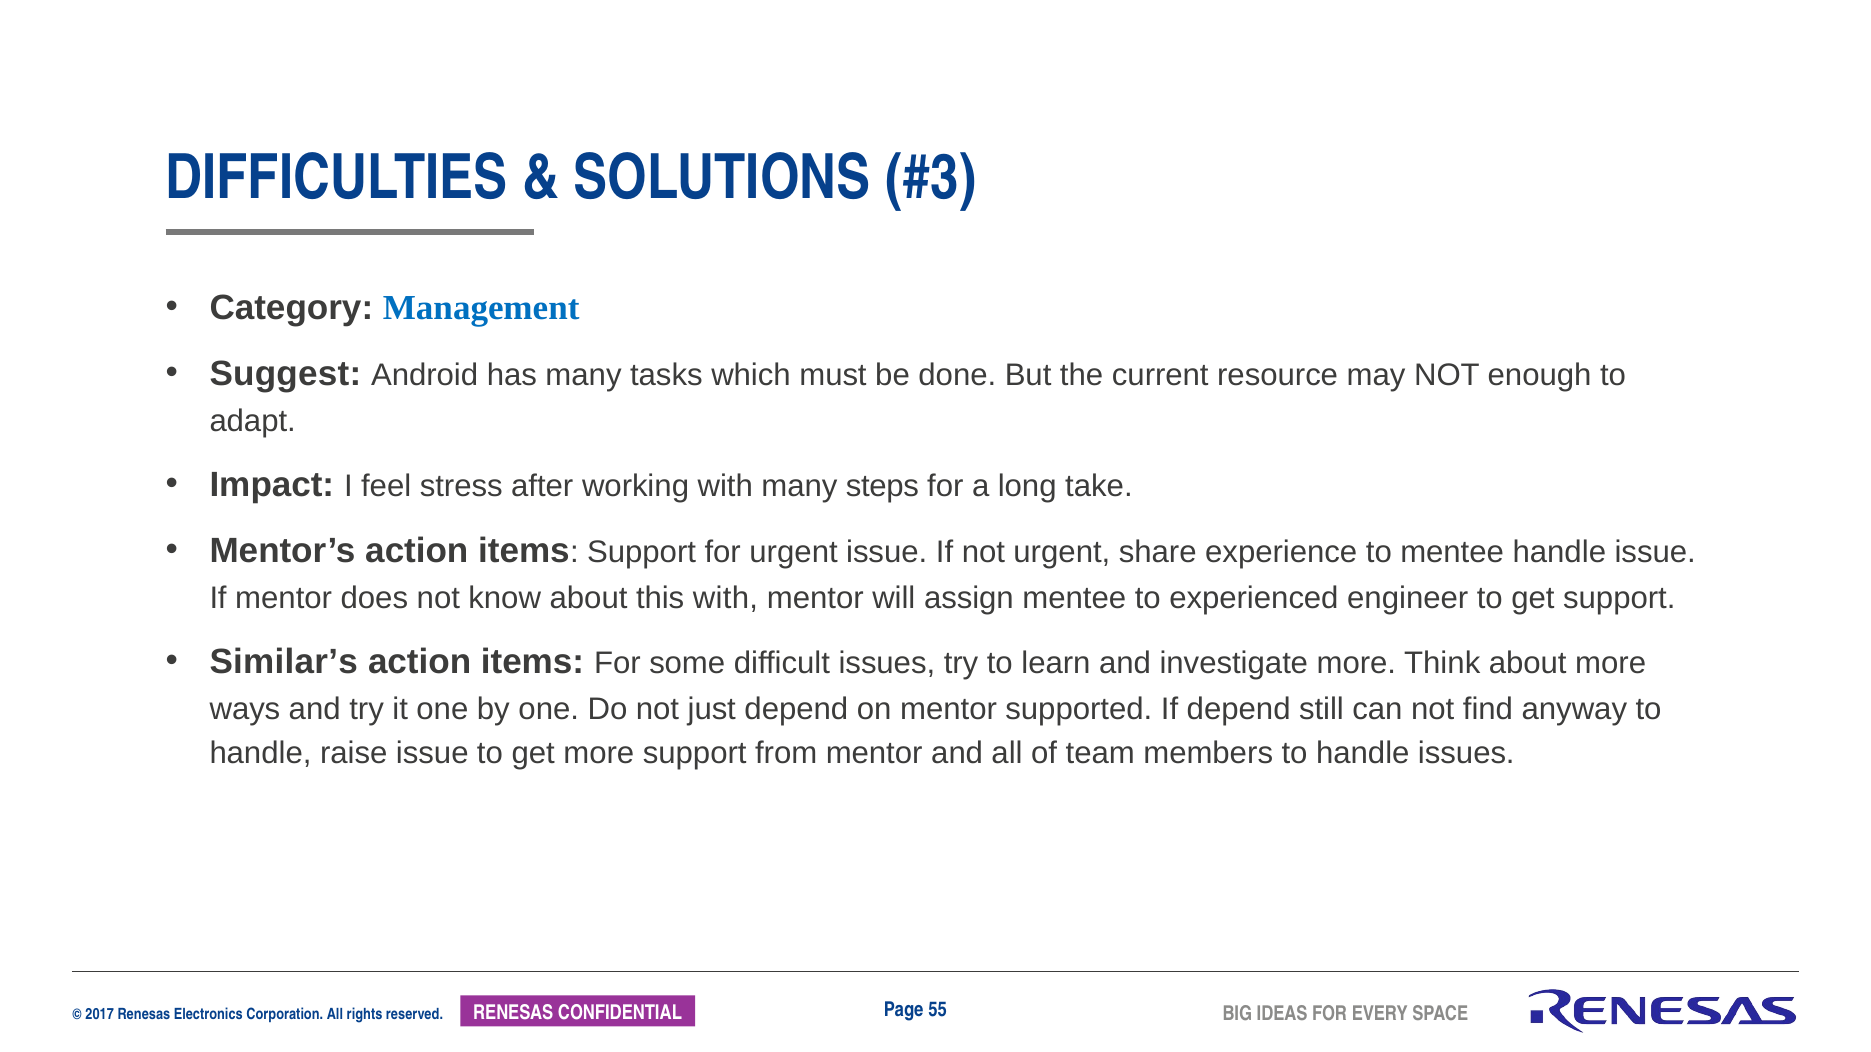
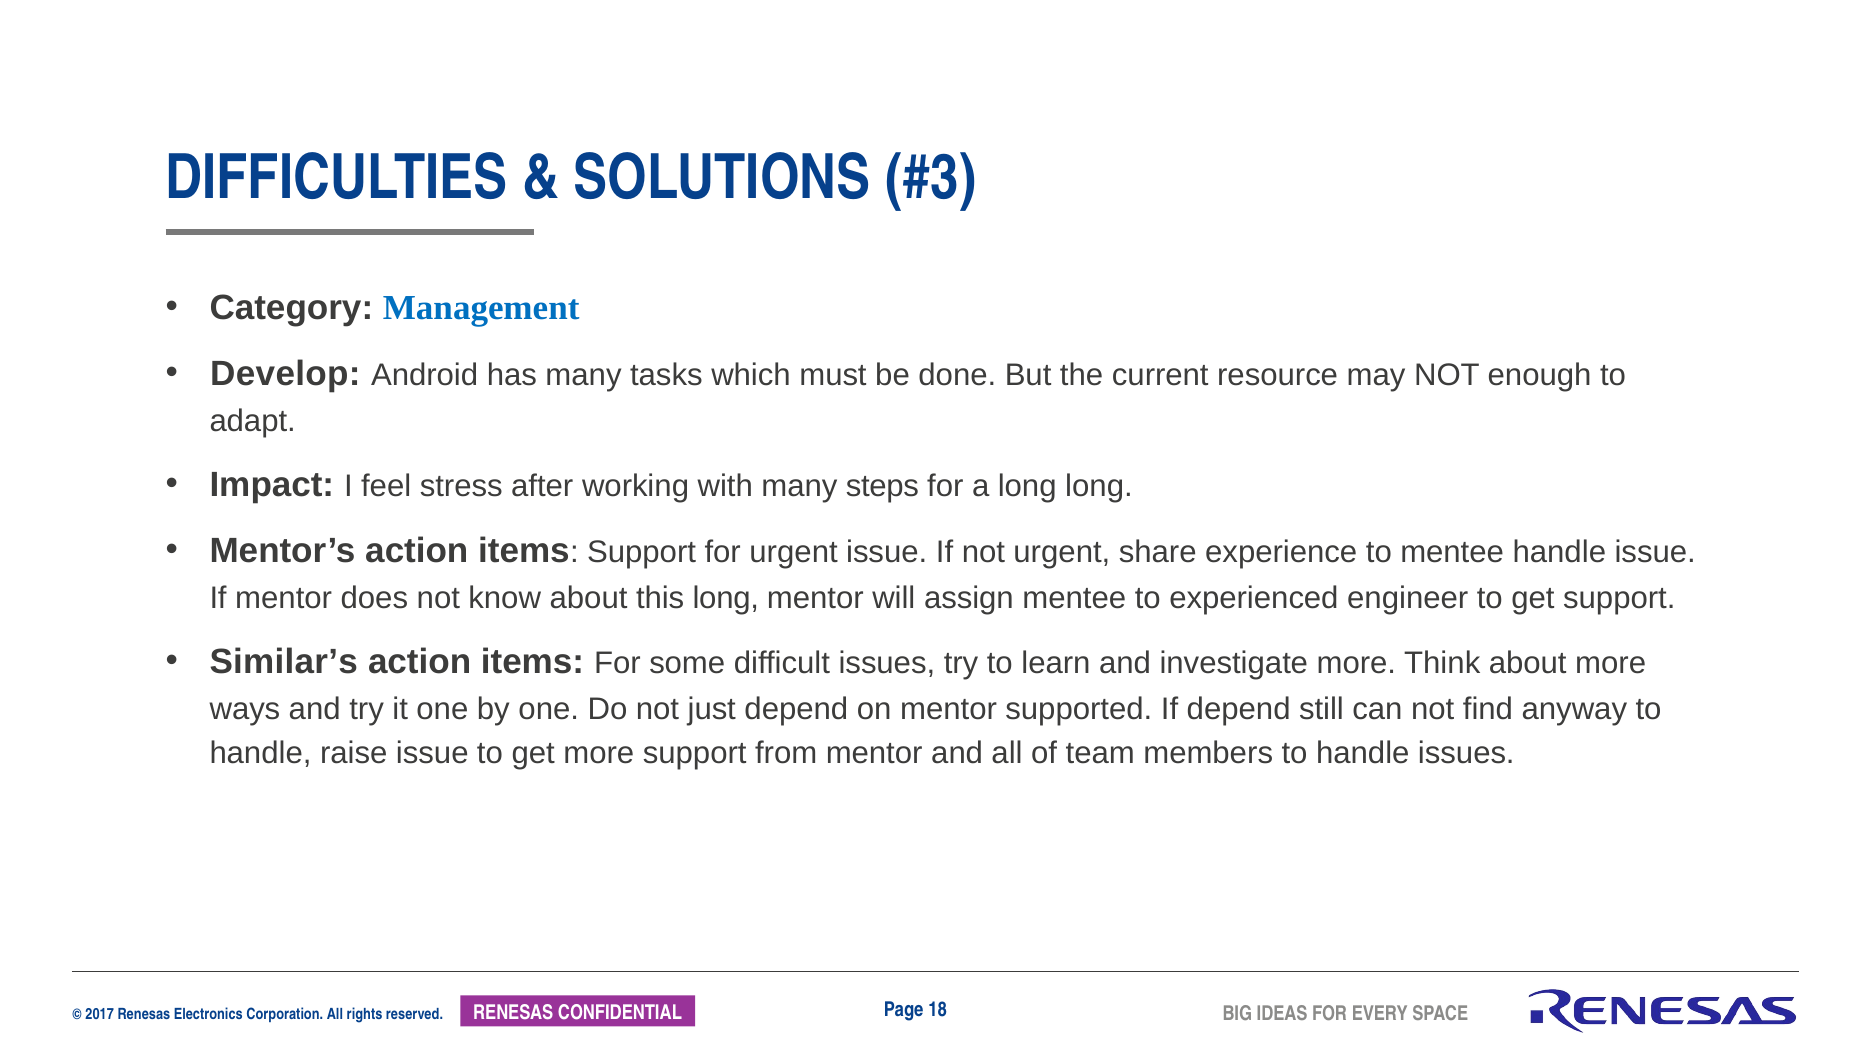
Suggest: Suggest -> Develop
long take: take -> long
this with: with -> long
55: 55 -> 18
